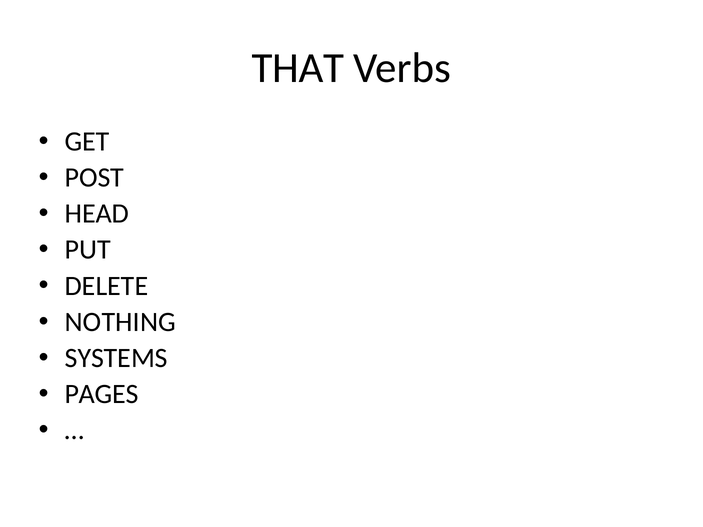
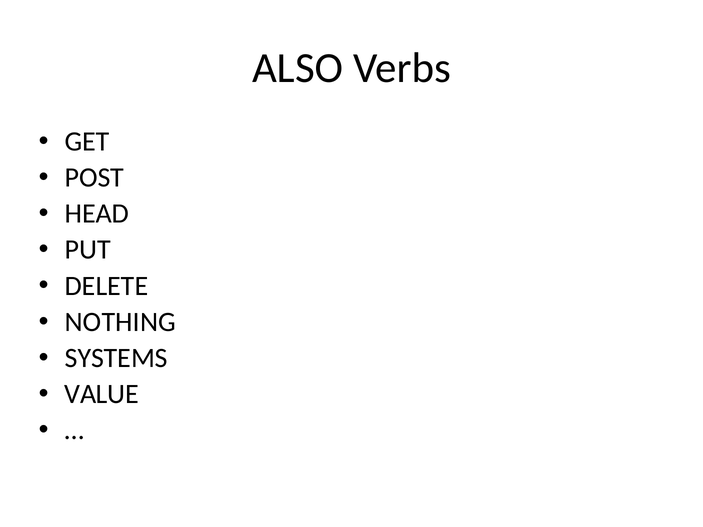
THAT: THAT -> ALSO
PAGES: PAGES -> VALUE
